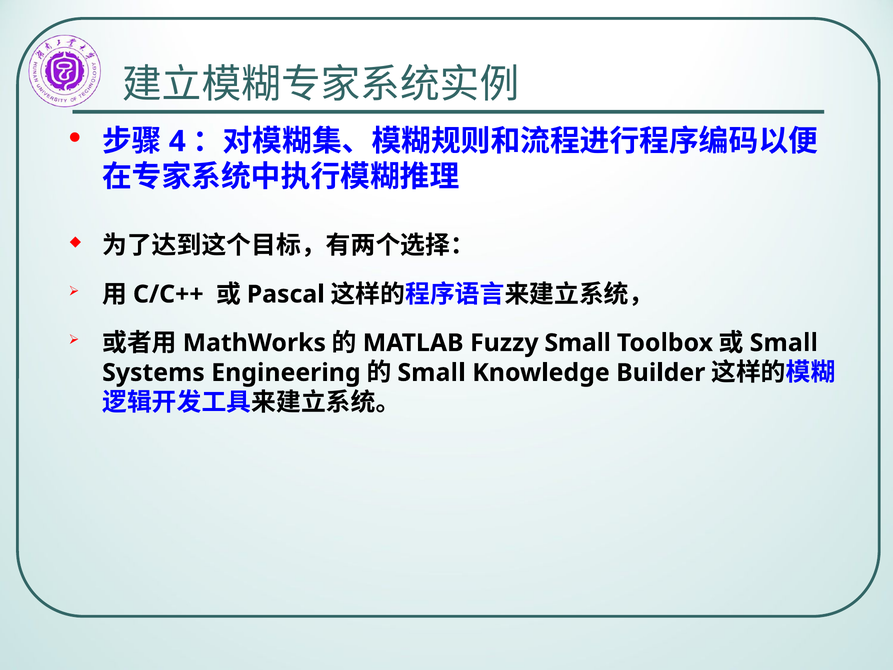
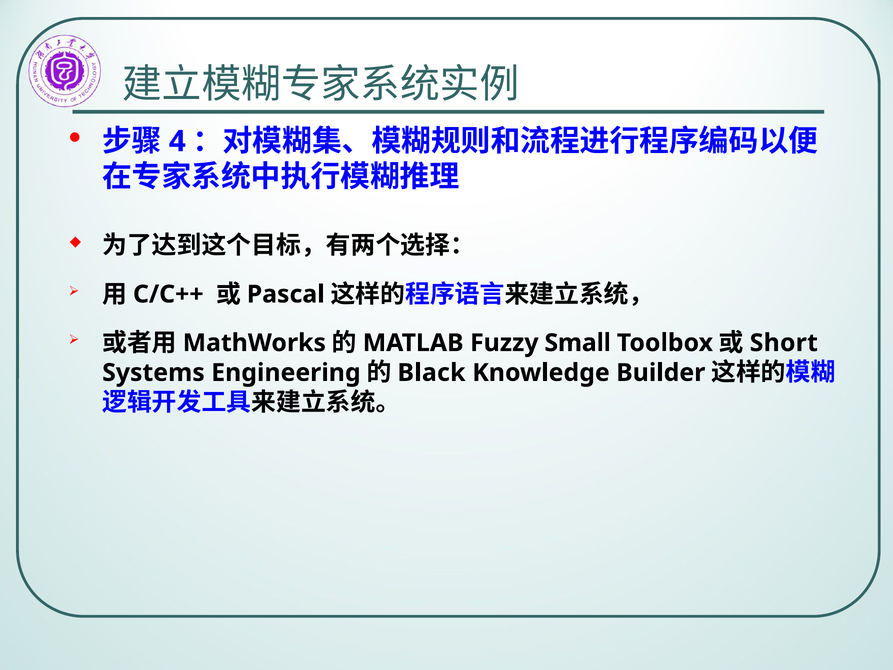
Small at (784, 343): Small -> Short
Small at (432, 373): Small -> Black
